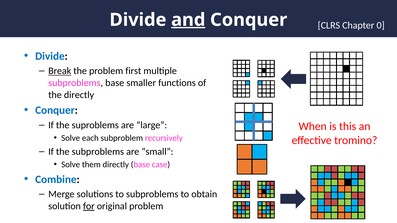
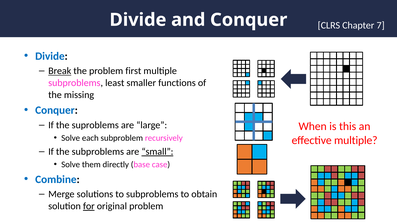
and underline: present -> none
0: 0 -> 7
subproblems base: base -> least
the directly: directly -> missing
effective tromino: tromino -> multiple
small underline: none -> present
